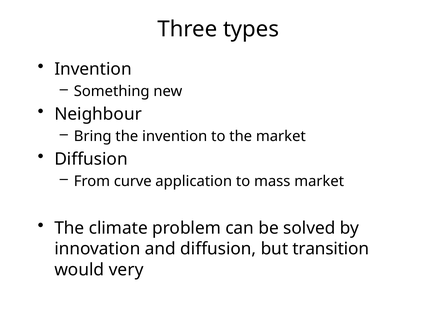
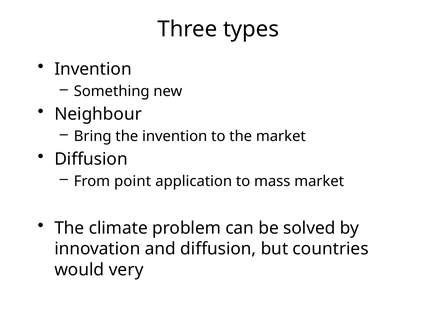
curve: curve -> point
transition: transition -> countries
